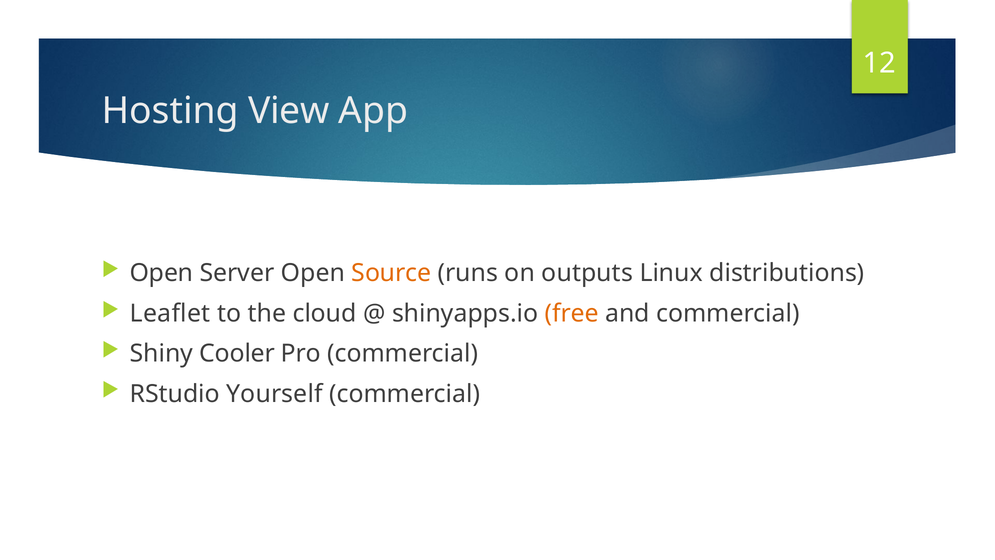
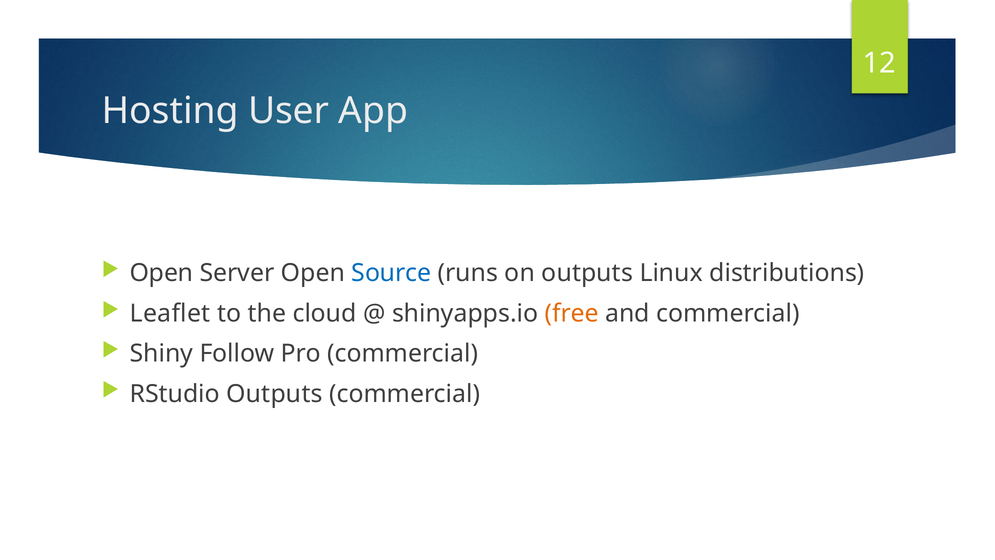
View: View -> User
Source colour: orange -> blue
Cooler: Cooler -> Follow
RStudio Yourself: Yourself -> Outputs
